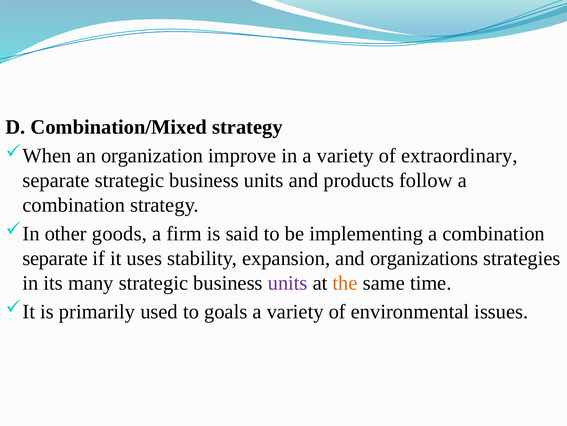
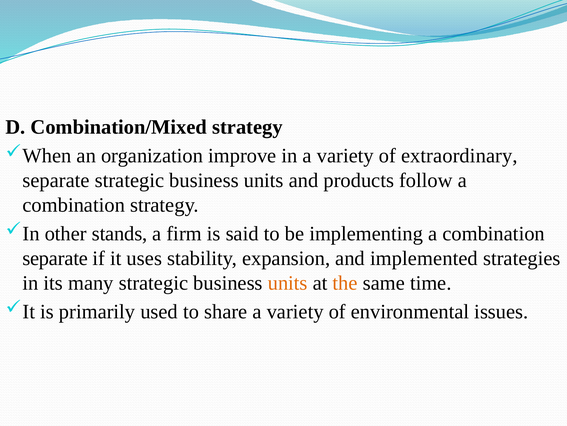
goods: goods -> stands
organizations: organizations -> implemented
units at (288, 282) colour: purple -> orange
goals: goals -> share
